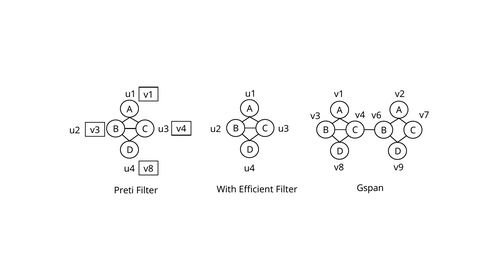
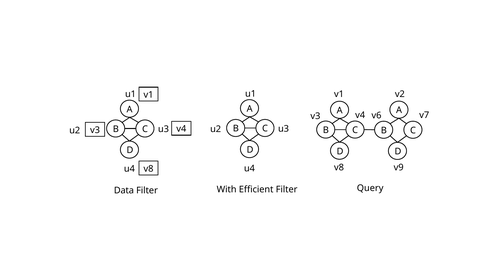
Gspan: Gspan -> Query
Preti: Preti -> Data
